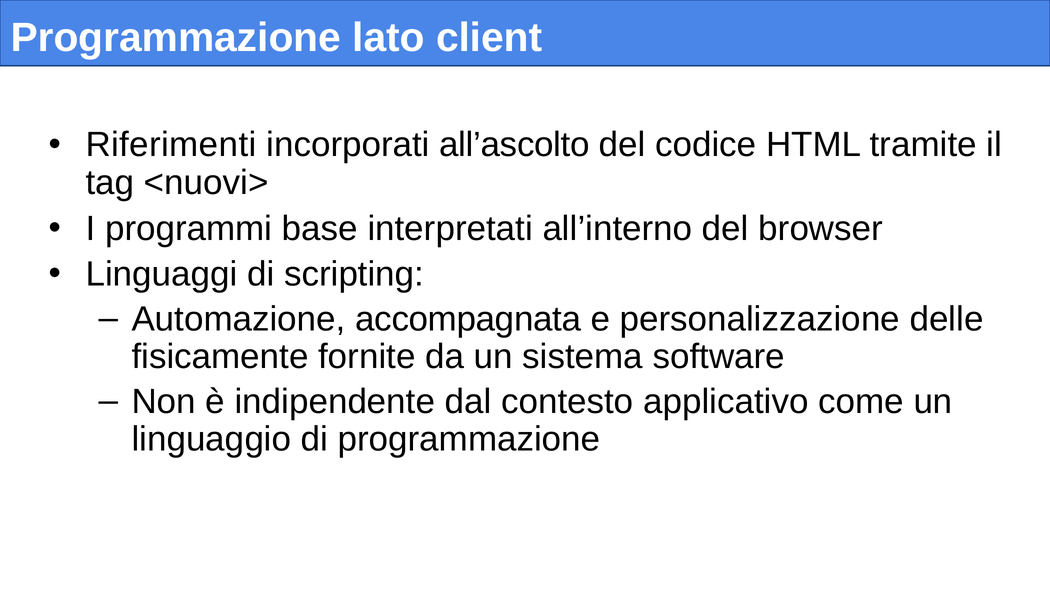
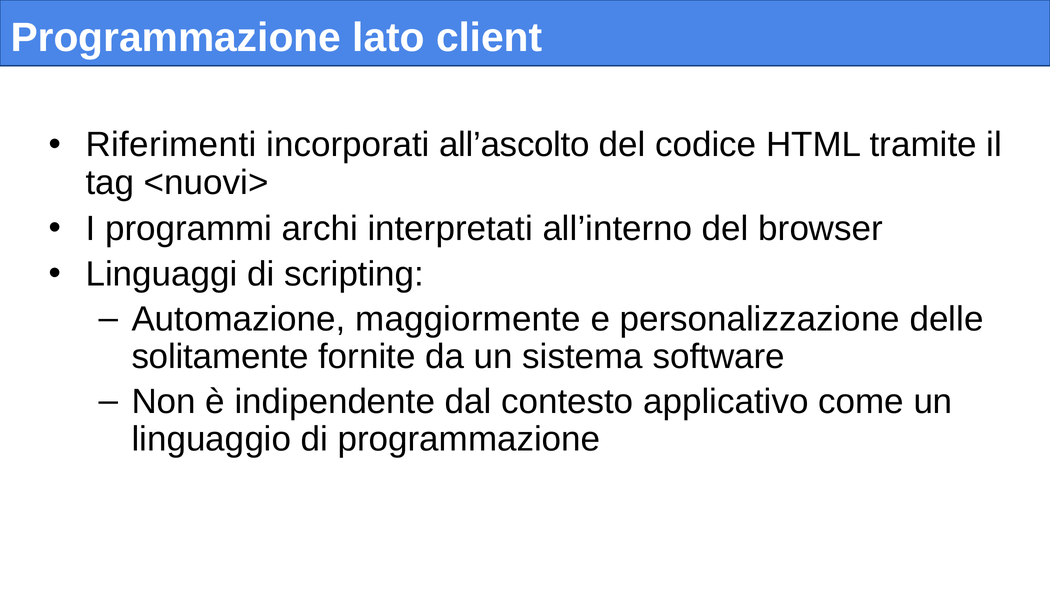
base: base -> archi
accompagnata: accompagnata -> maggiormente
fisicamente: fisicamente -> solitamente
